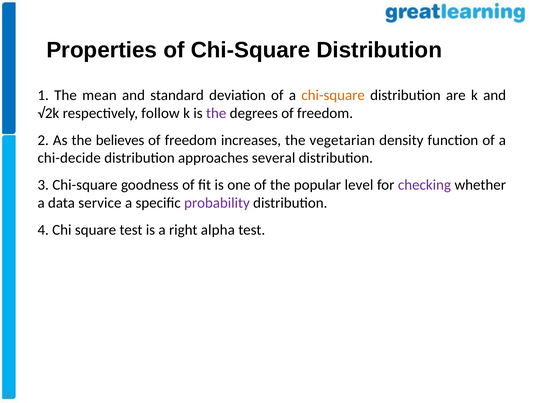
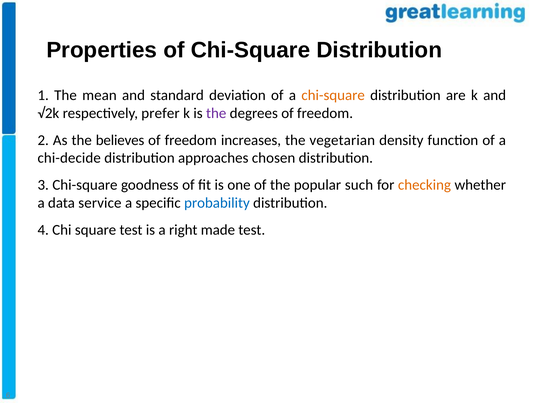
follow: follow -> prefer
several: several -> chosen
level: level -> such
checking colour: purple -> orange
probability colour: purple -> blue
alpha: alpha -> made
